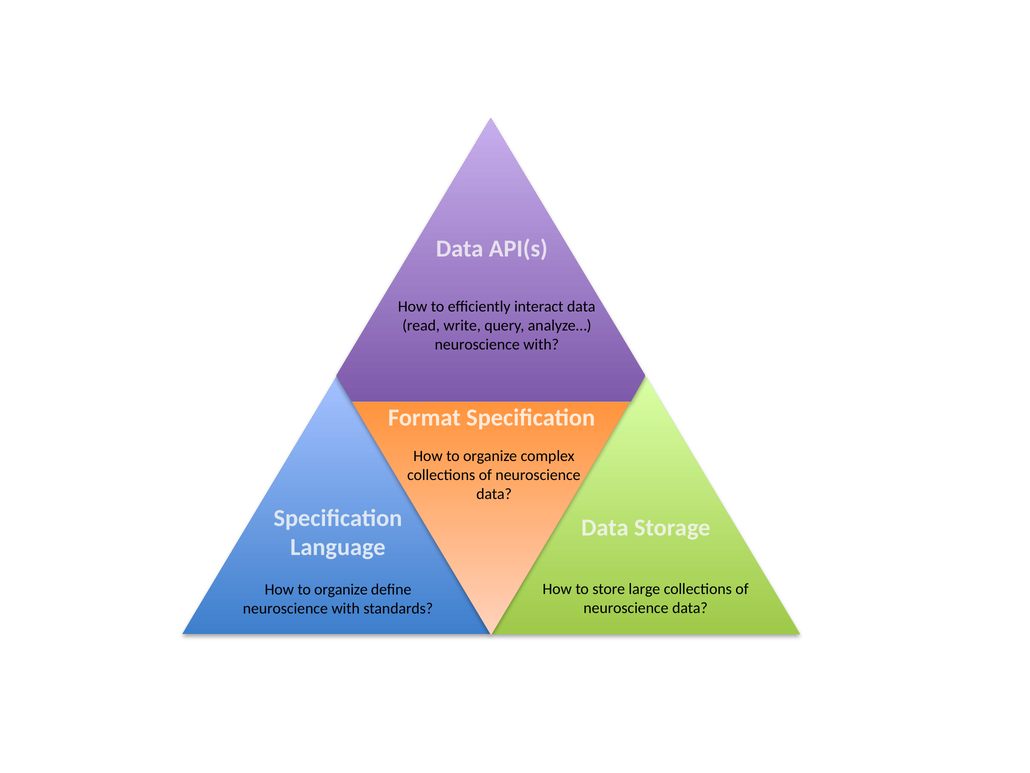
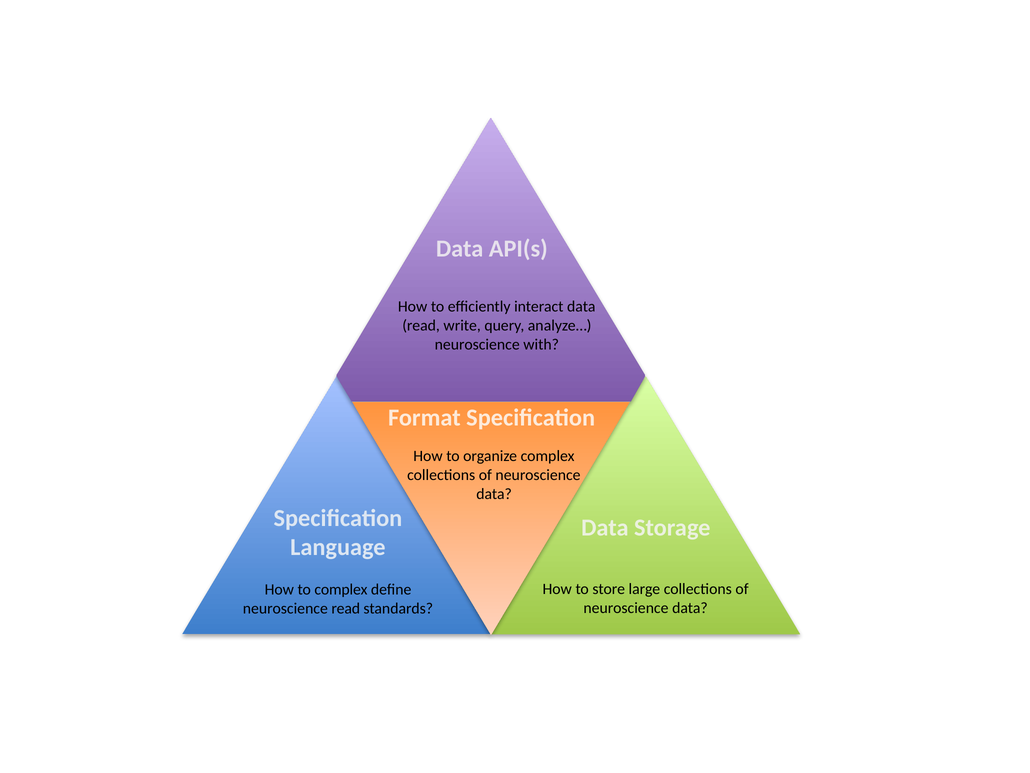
organize at (341, 589): organize -> complex
with at (346, 608): with -> read
